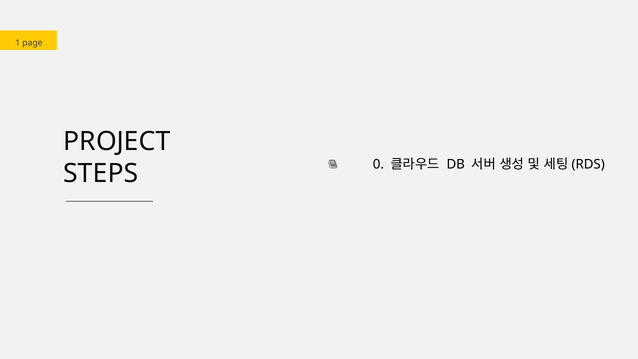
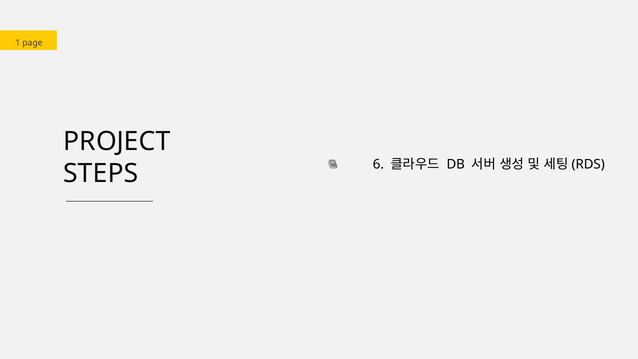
0: 0 -> 6
